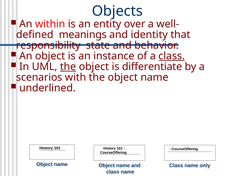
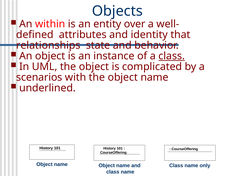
meanings: meanings -> attributes
responsibility: responsibility -> relationships
the at (68, 67) underline: present -> none
differentiate: differentiate -> complicated
